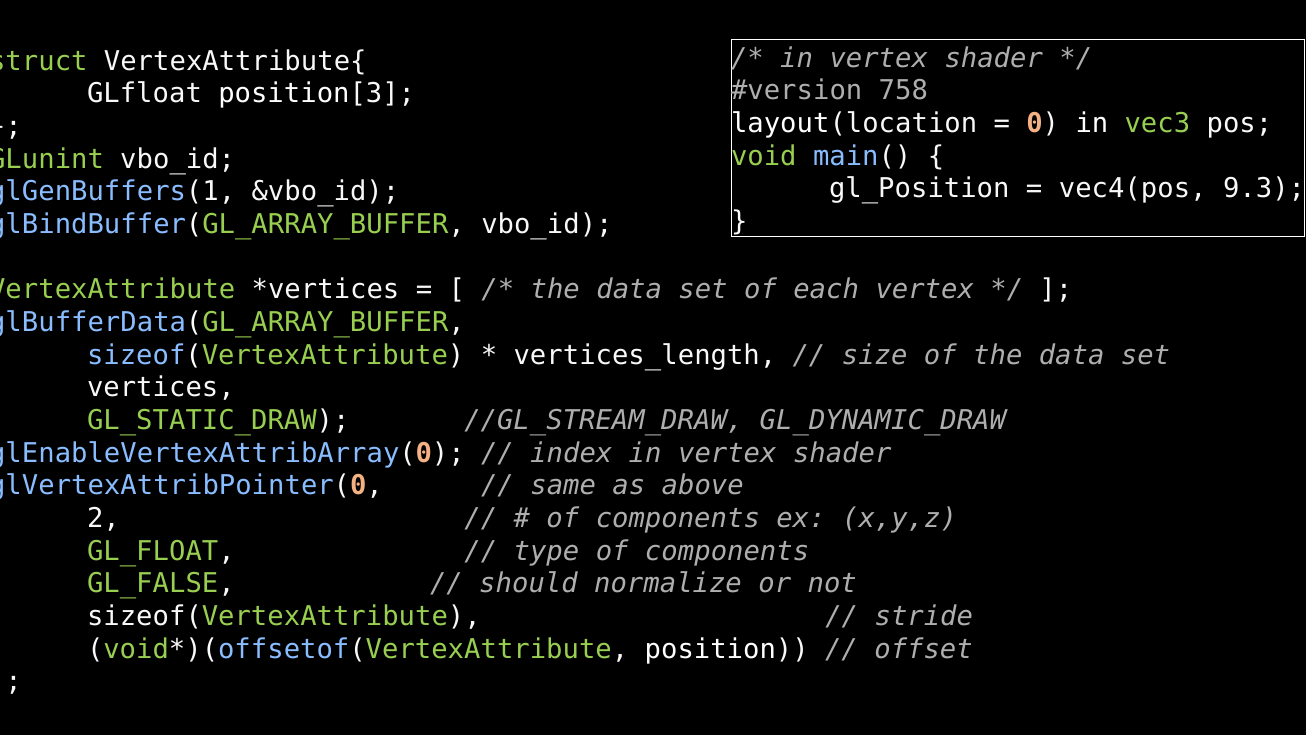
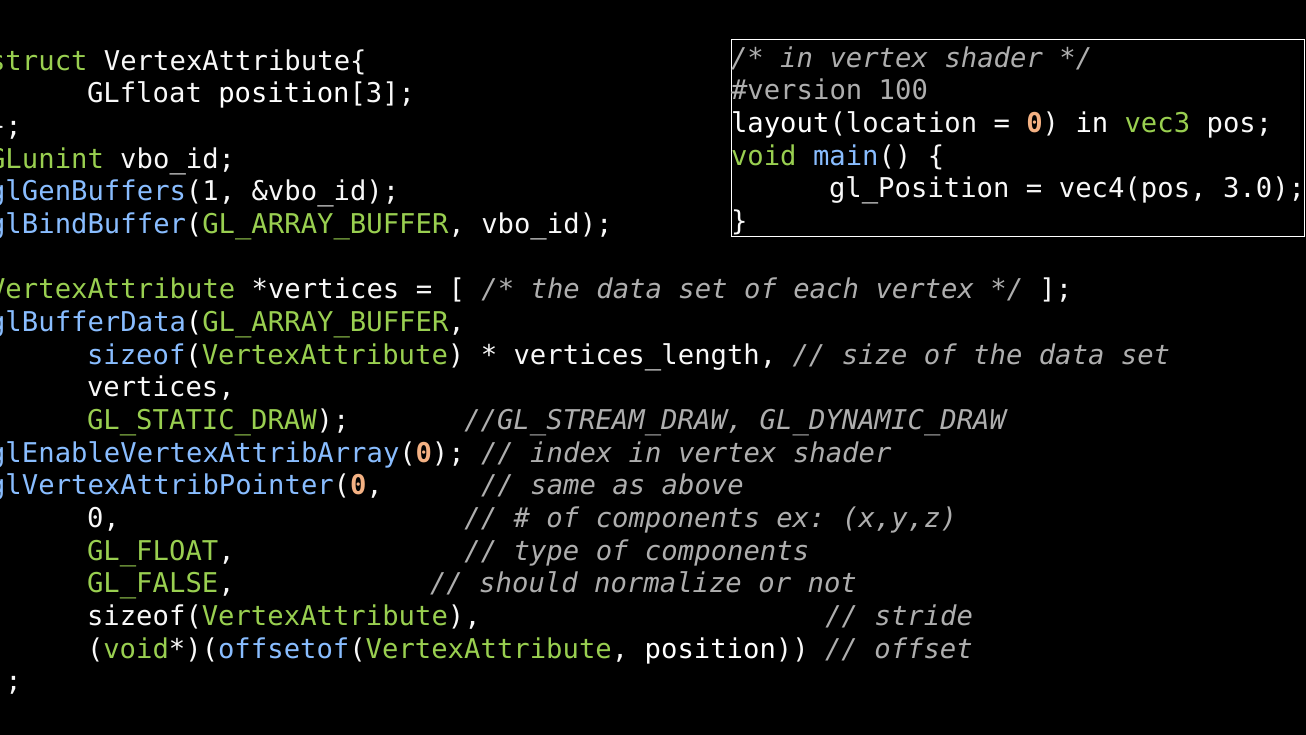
758: 758 -> 100
9.3: 9.3 -> 3.0
2 at (103, 518): 2 -> 0
